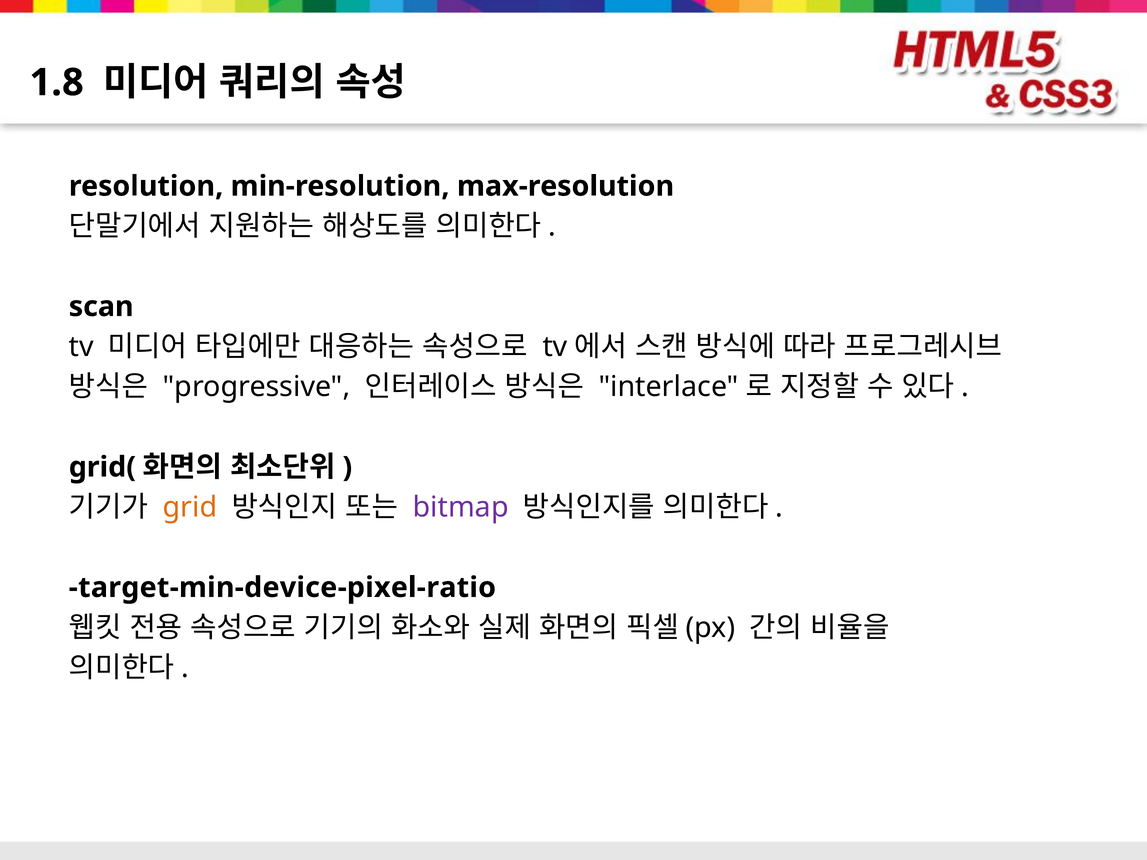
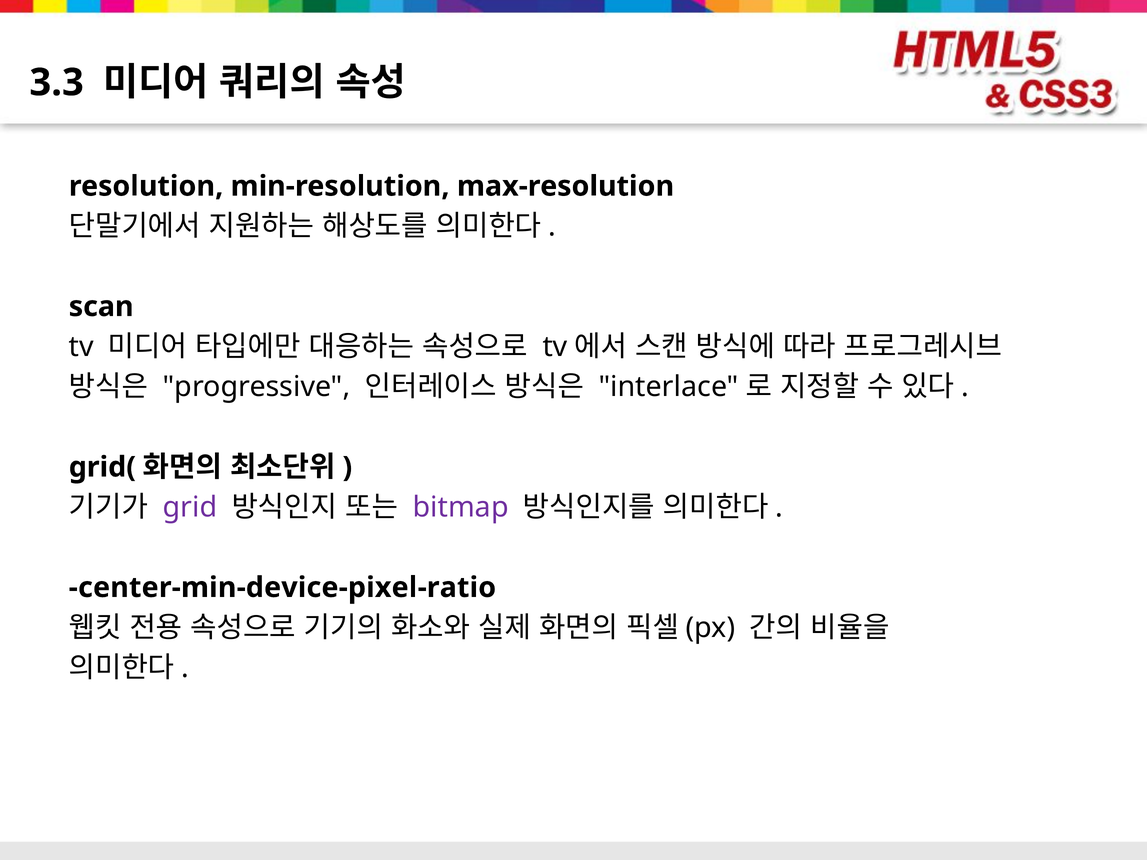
1.8: 1.8 -> 3.3
grid colour: orange -> purple
target-min-device-pixel-ratio: target-min-device-pixel-ratio -> center-min-device-pixel-ratio
